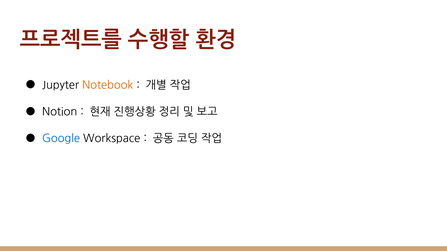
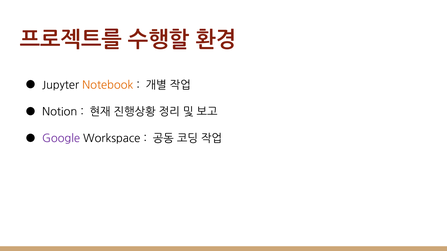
Google colour: blue -> purple
